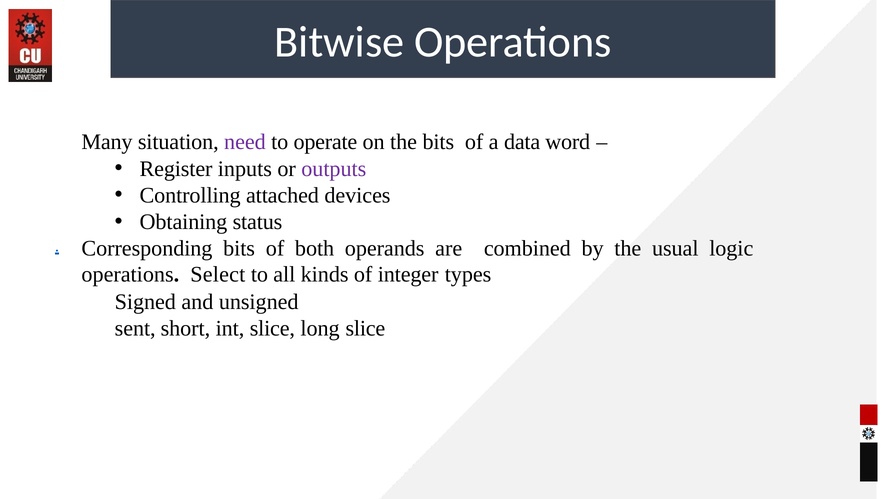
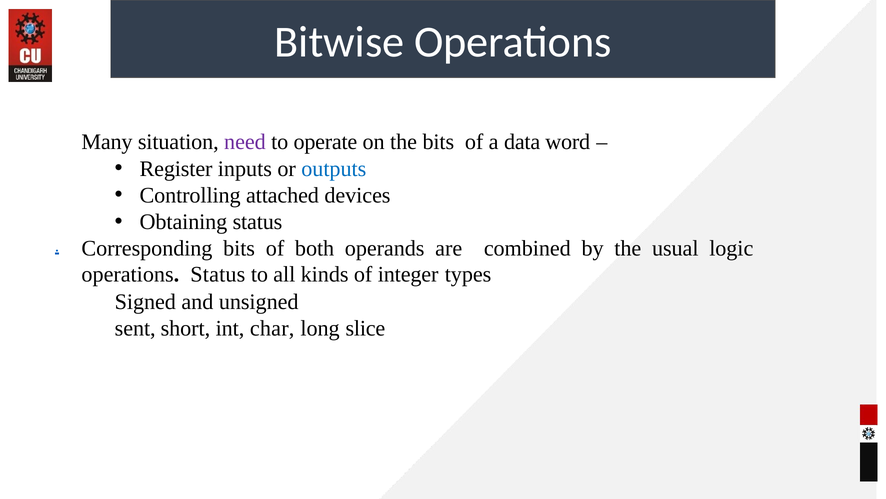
outputs colour: purple -> blue
operations Select: Select -> Status
int slice: slice -> char
